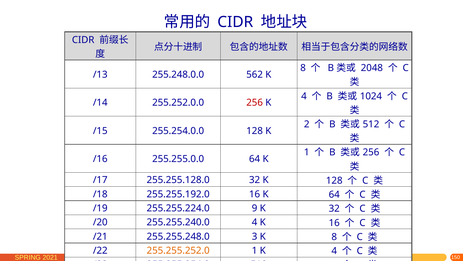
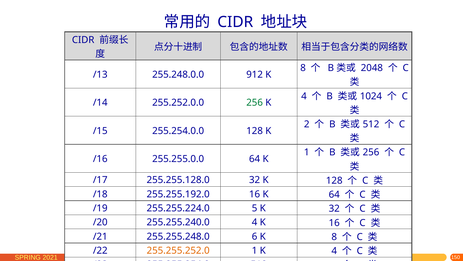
562: 562 -> 912
256 at (255, 103) colour: red -> green
9: 9 -> 5
3: 3 -> 6
